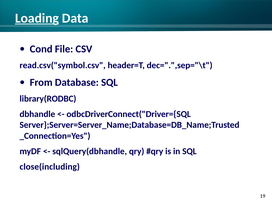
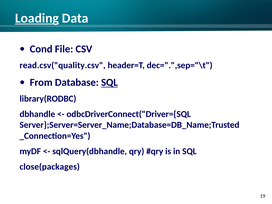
read.csv("symbol.csv: read.csv("symbol.csv -> read.csv("quality.csv
SQL at (109, 82) underline: none -> present
close(including: close(including -> close(packages
